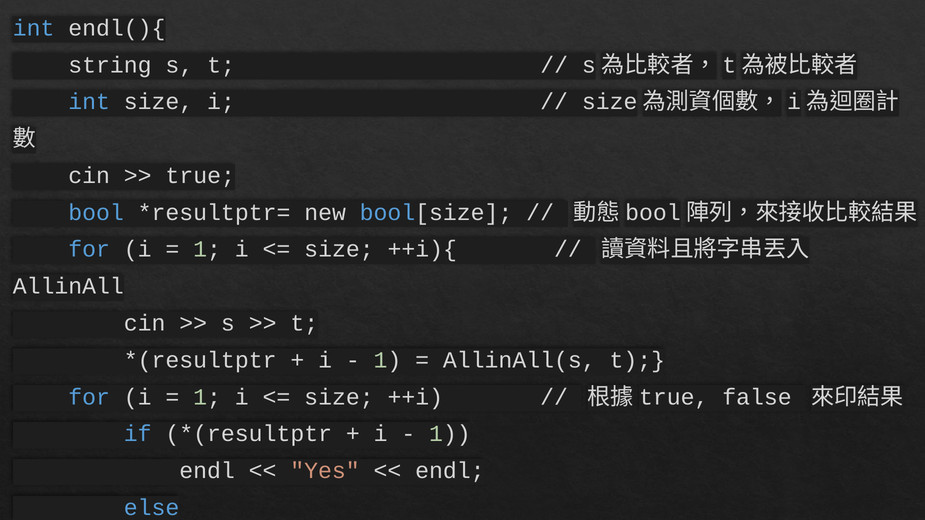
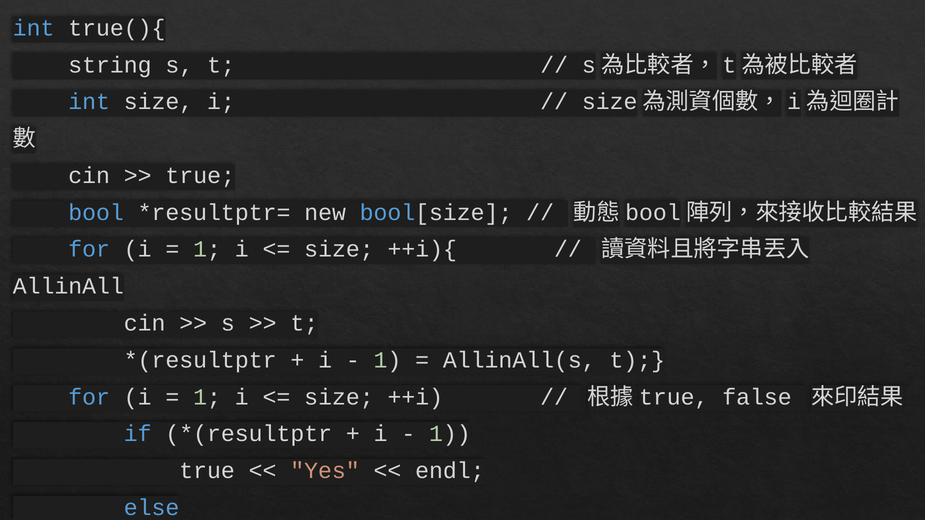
endl(){: endl(){ -> true(){
endl at (207, 471): endl -> true
